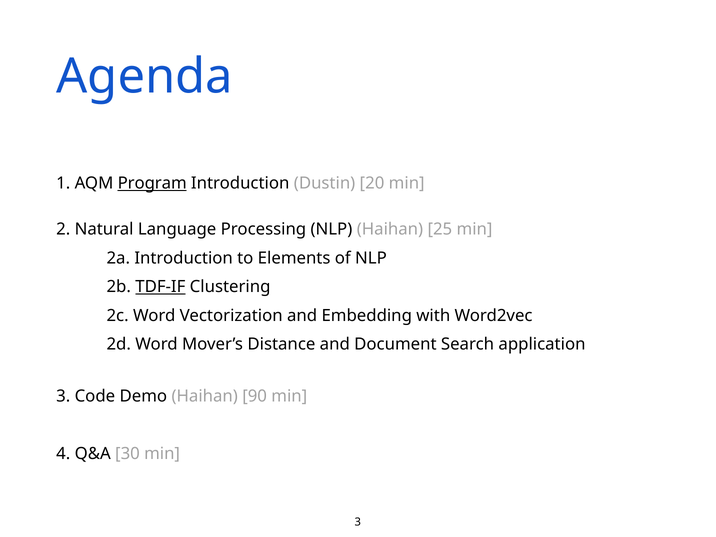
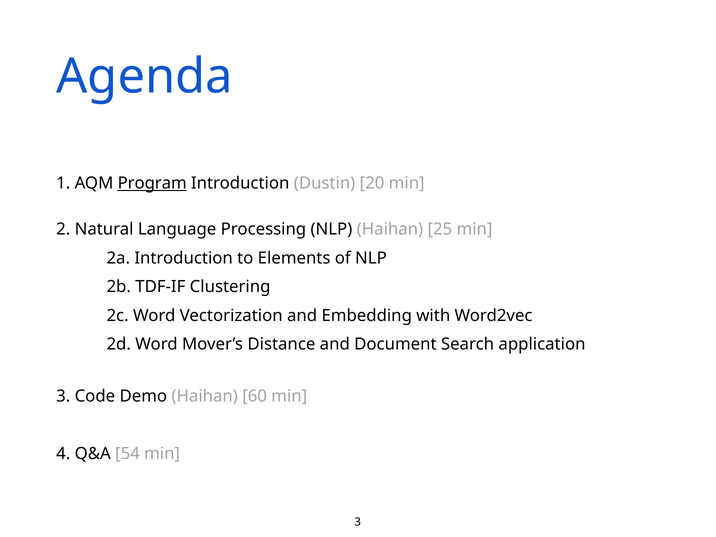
TDF-IF underline: present -> none
90: 90 -> 60
30: 30 -> 54
